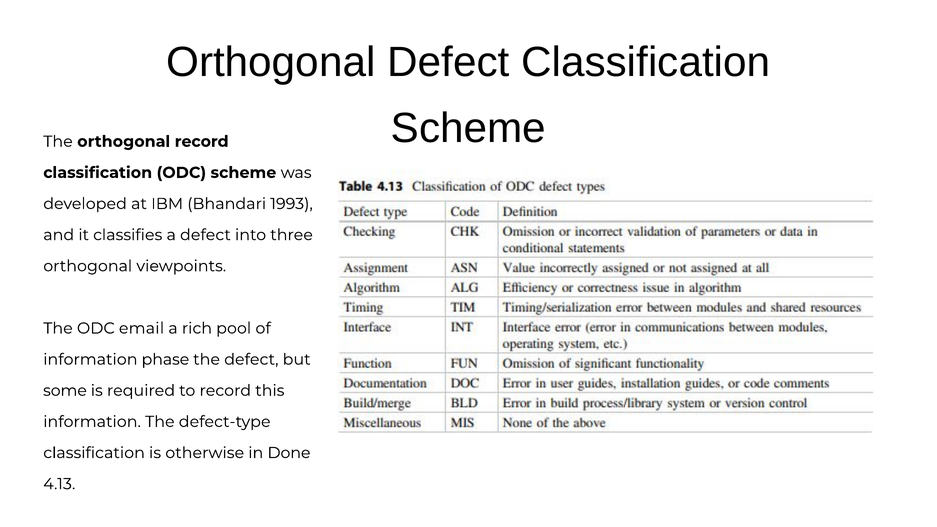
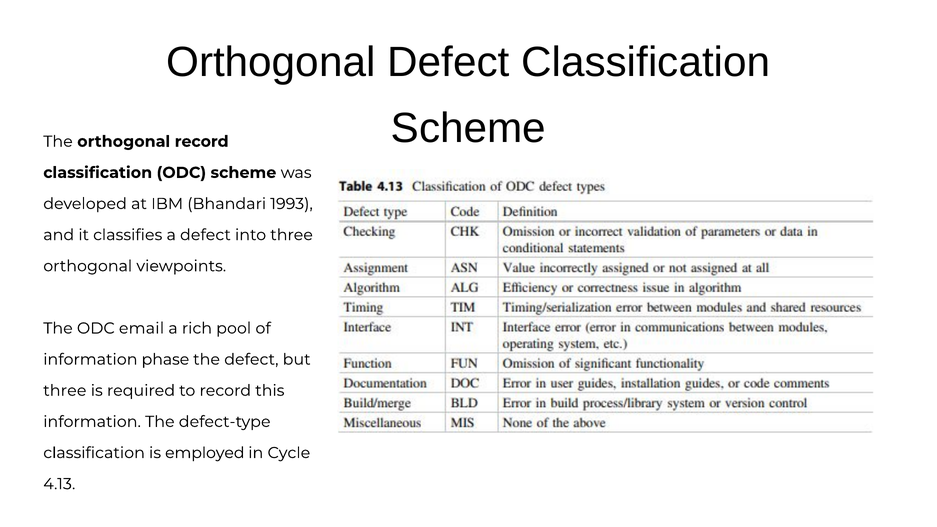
some at (65, 391): some -> three
otherwise: otherwise -> employed
Done: Done -> Cycle
